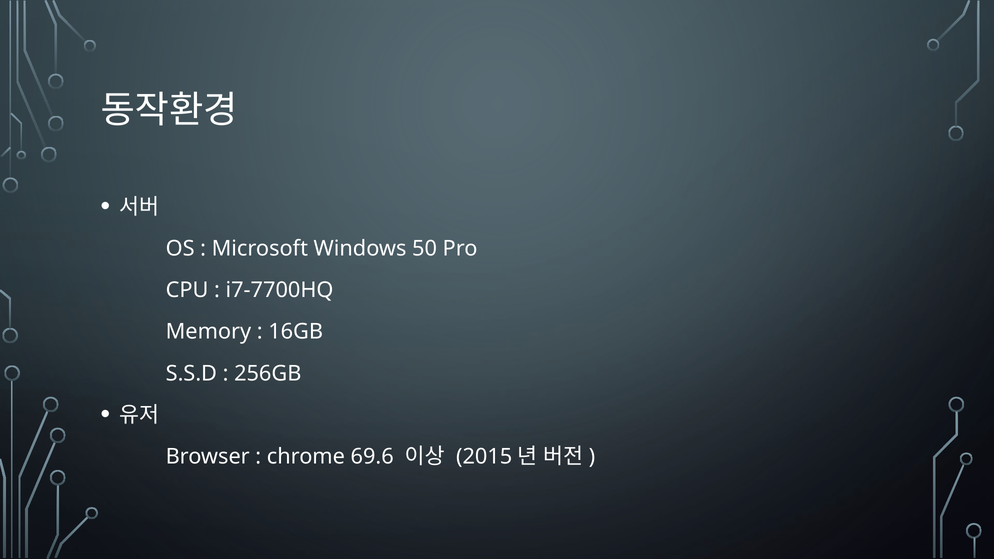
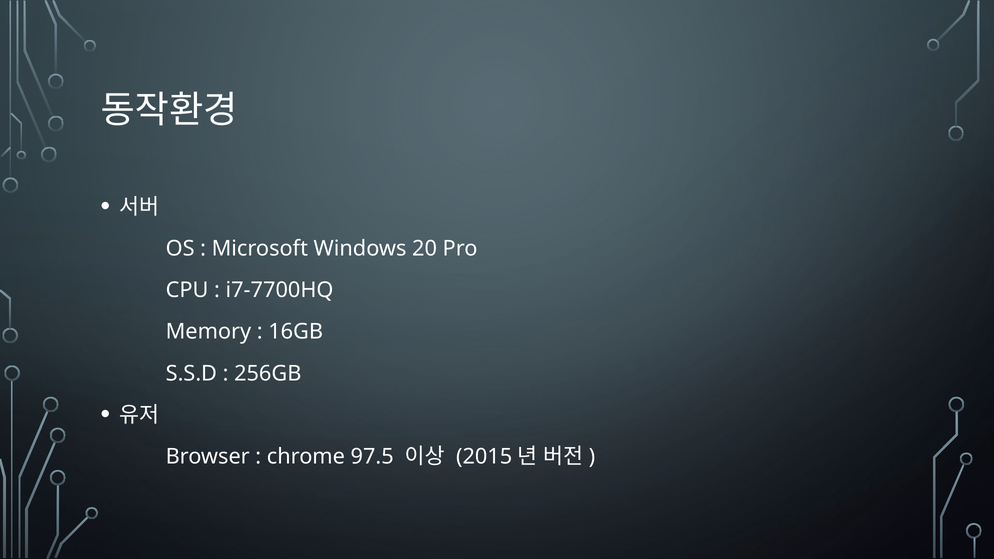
50: 50 -> 20
69.6: 69.6 -> 97.5
